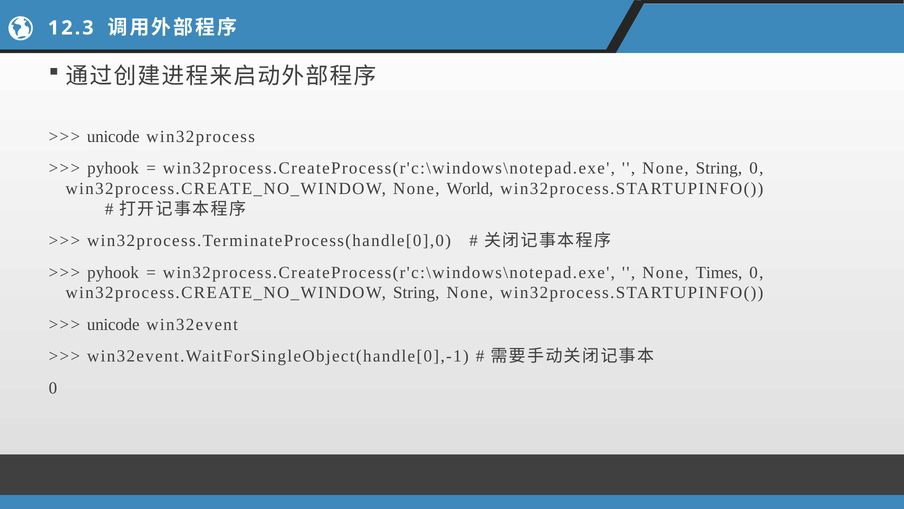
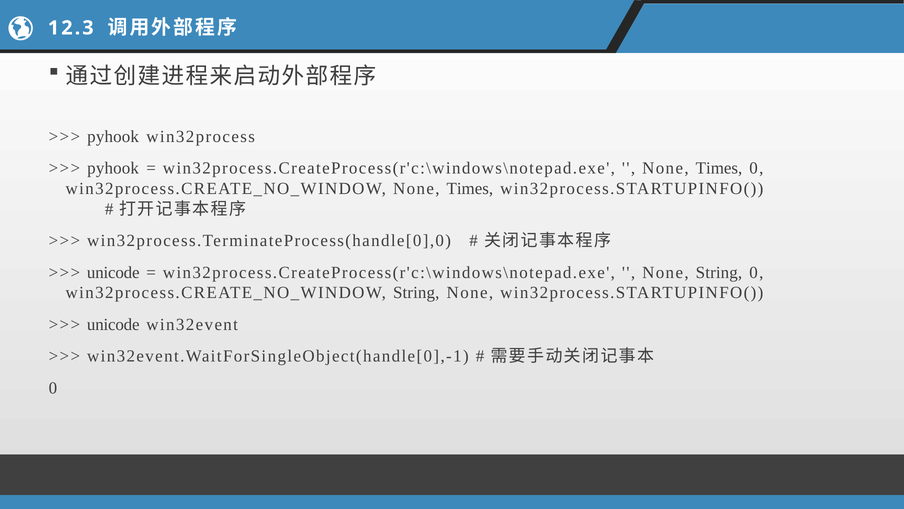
unicode at (113, 137): unicode -> pyhook
String at (719, 168): String -> Times
win32process.CREATE_NO_WINDOW None World: World -> Times
pyhook at (113, 272): pyhook -> unicode
None Times: Times -> String
